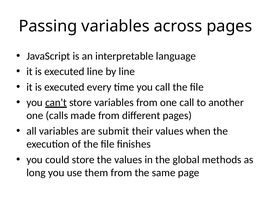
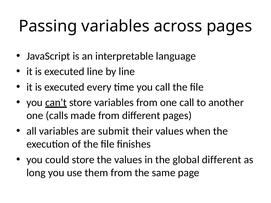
global methods: methods -> different
